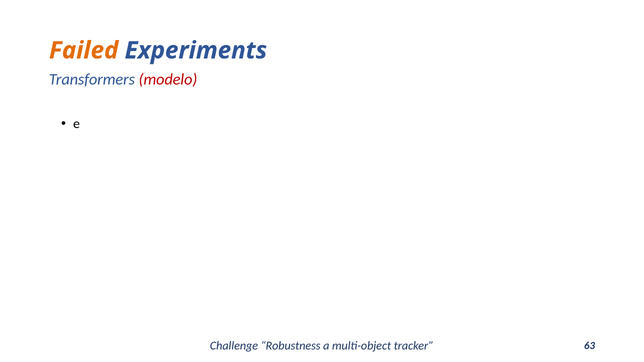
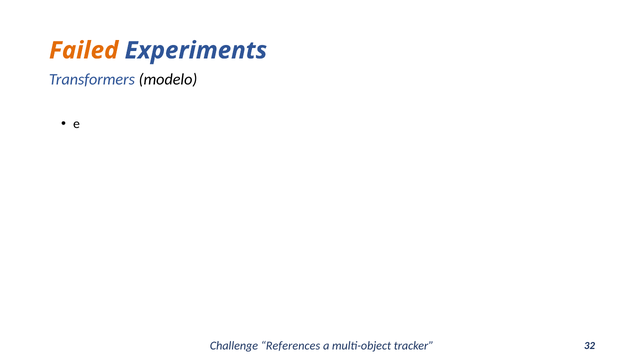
modelo colour: red -> black
Robustness: Robustness -> References
63: 63 -> 32
